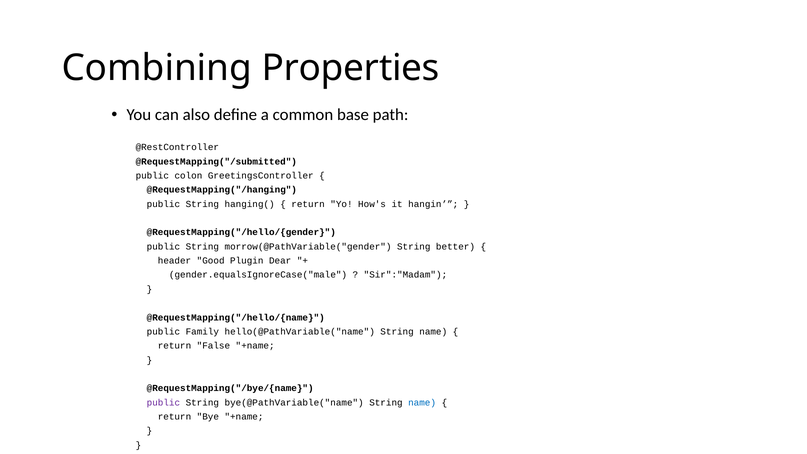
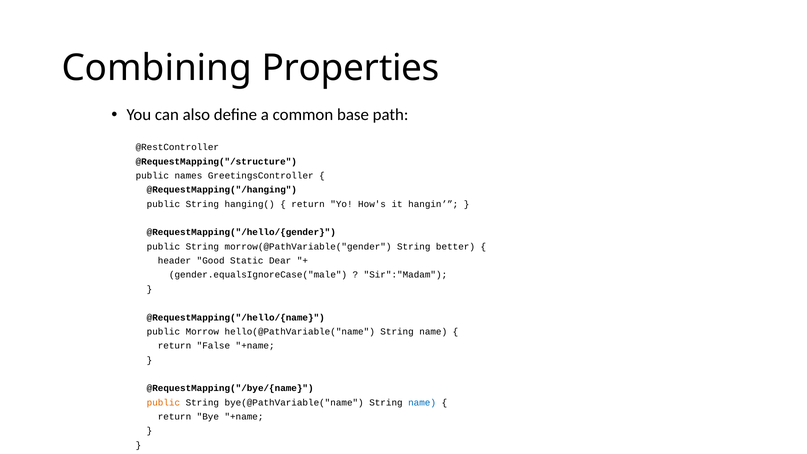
@RequestMapping("/submitted: @RequestMapping("/submitted -> @RequestMapping("/structure
colon: colon -> names
Plugin: Plugin -> Static
Family: Family -> Morrow
public at (163, 402) colour: purple -> orange
